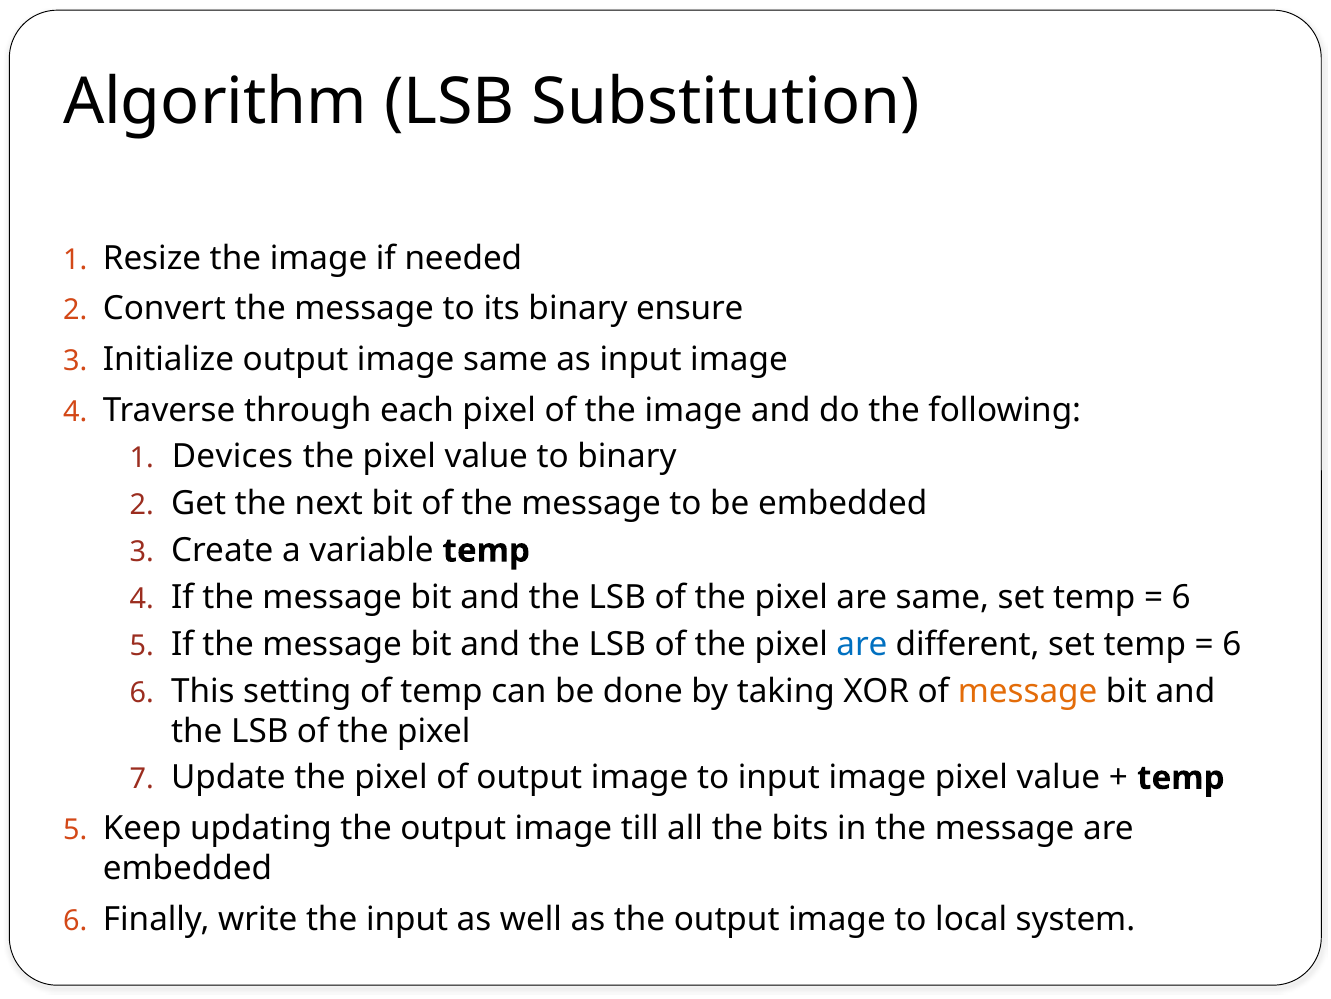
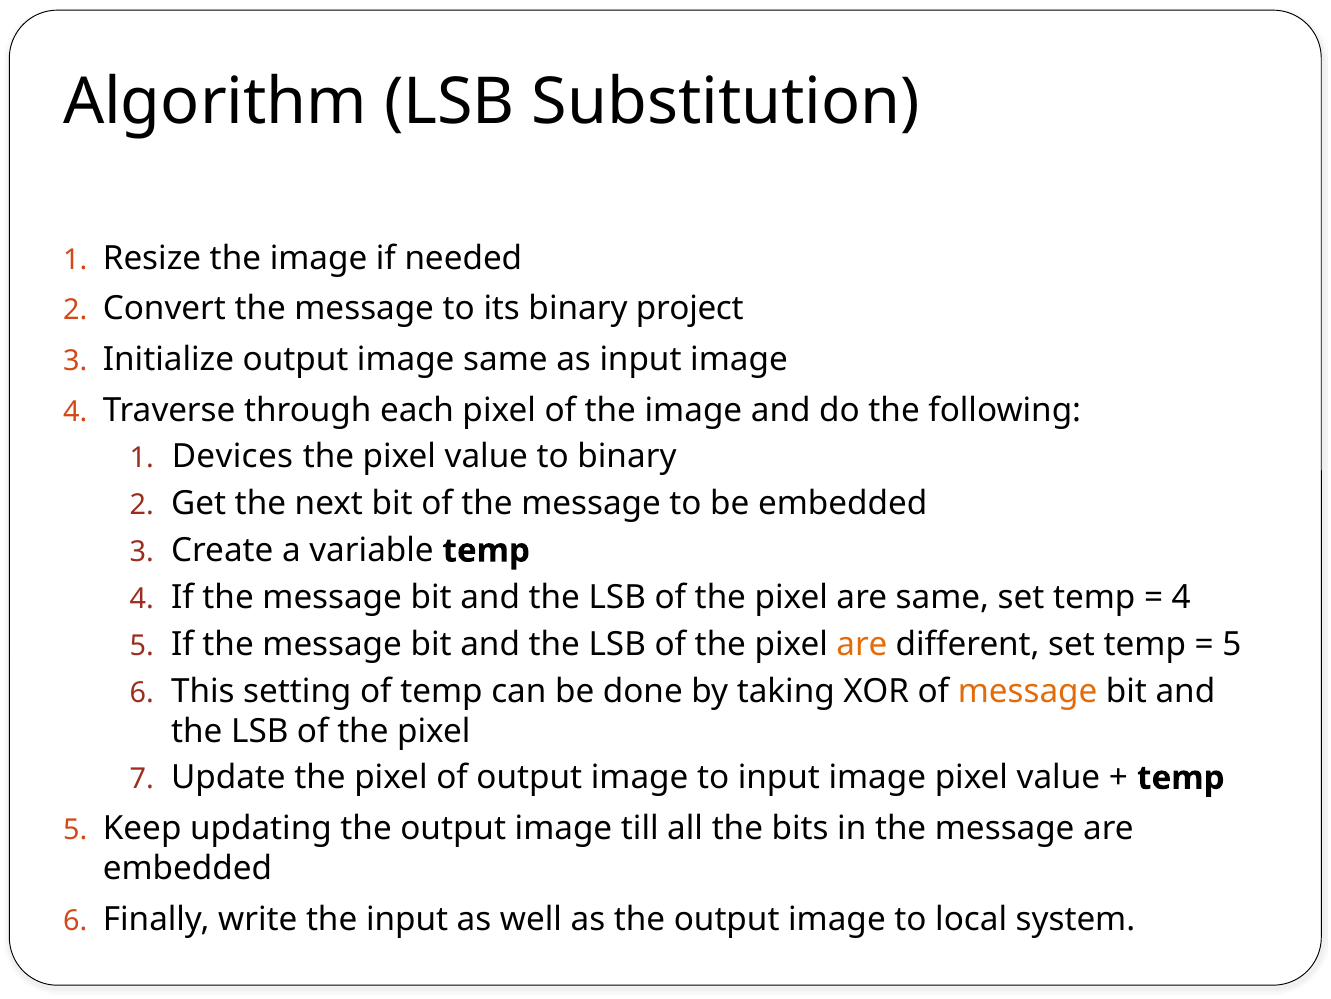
ensure: ensure -> project
6 at (1181, 597): 6 -> 4
are at (862, 644) colour: blue -> orange
6 at (1232, 644): 6 -> 5
